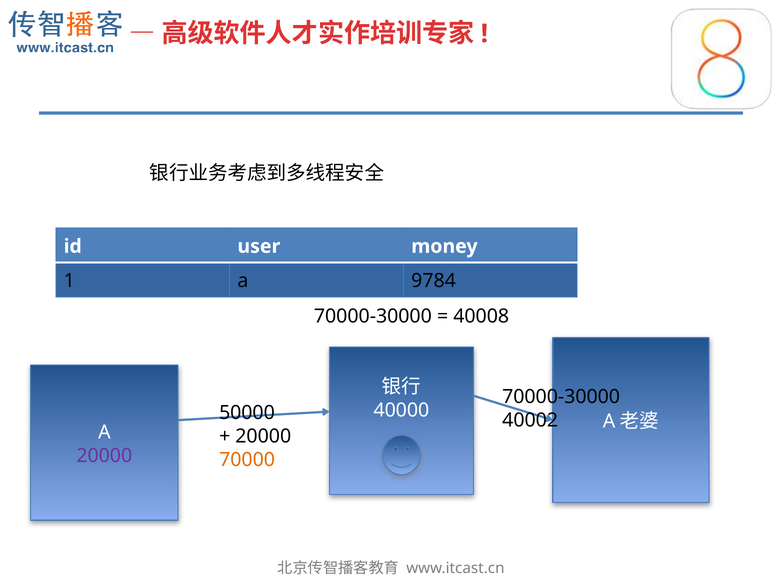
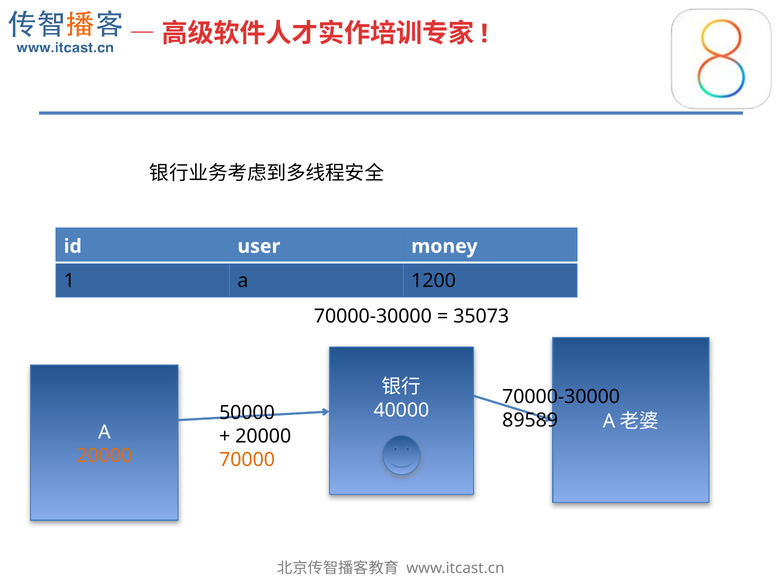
9784: 9784 -> 1200
40008: 40008 -> 35073
40002: 40002 -> 89589
20000 at (104, 455) colour: purple -> orange
